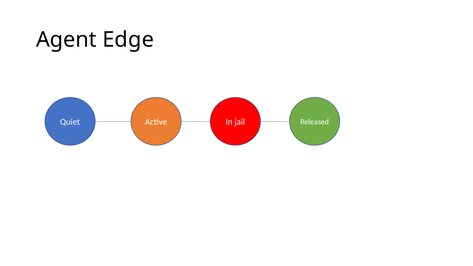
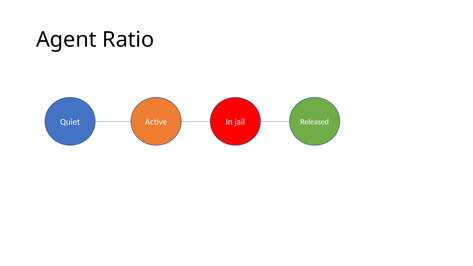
Edge: Edge -> Ratio
